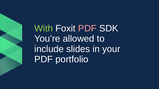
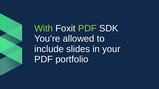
PDF at (87, 29) colour: pink -> light green
